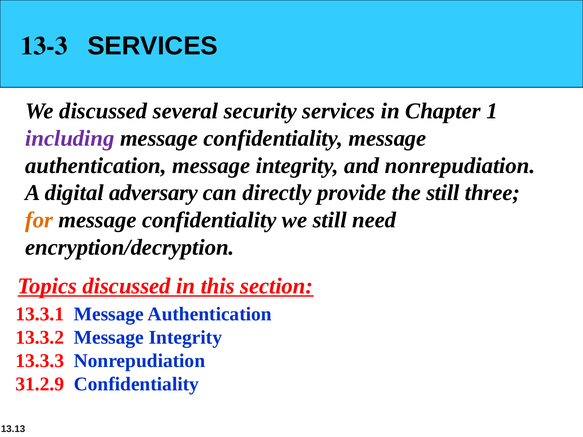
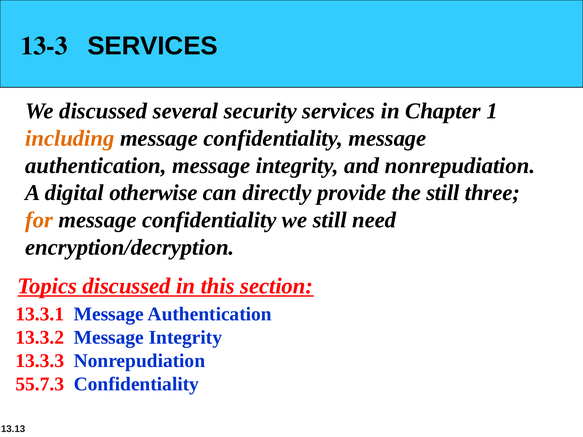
including colour: purple -> orange
adversary: adversary -> otherwise
31.2.9: 31.2.9 -> 55.7.3
